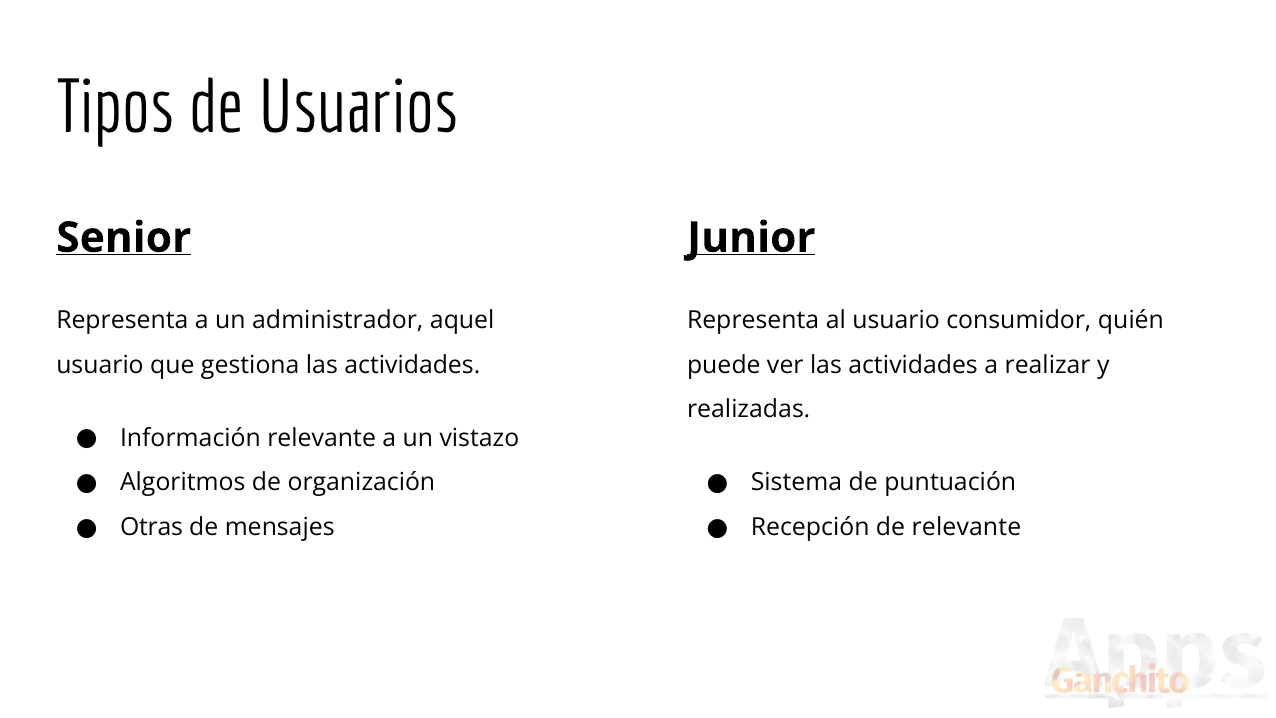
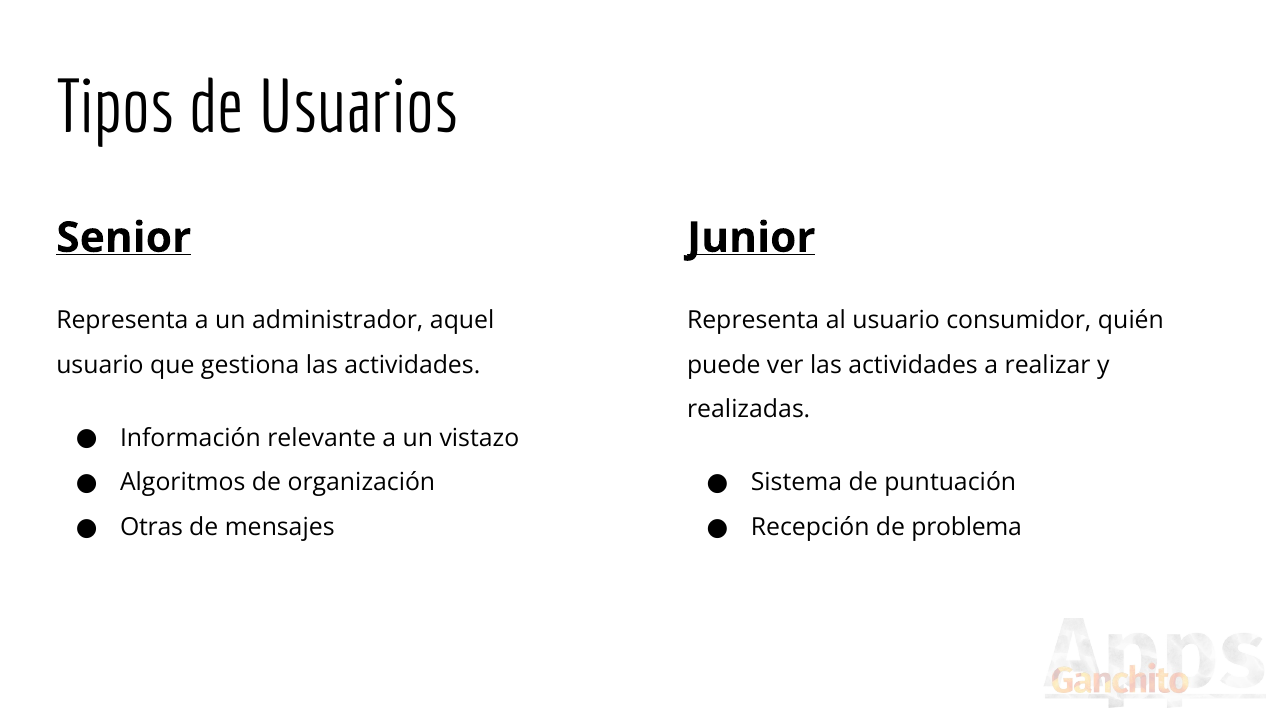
de relevante: relevante -> problema
